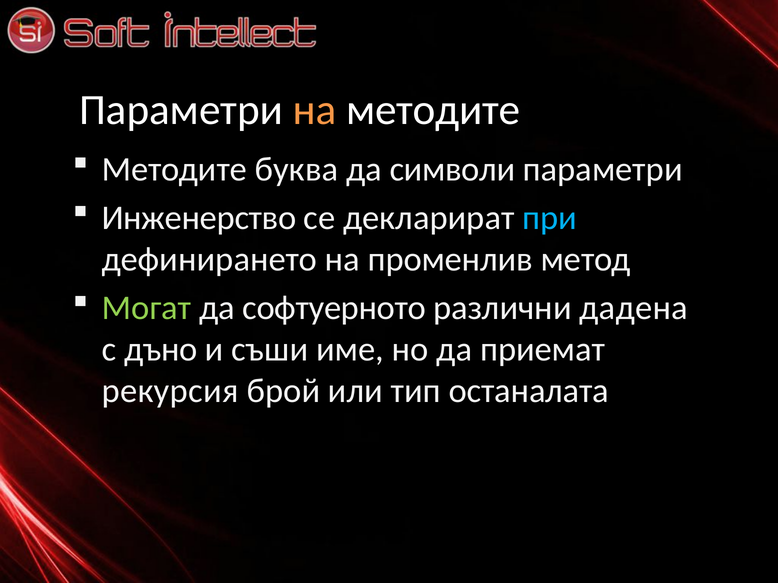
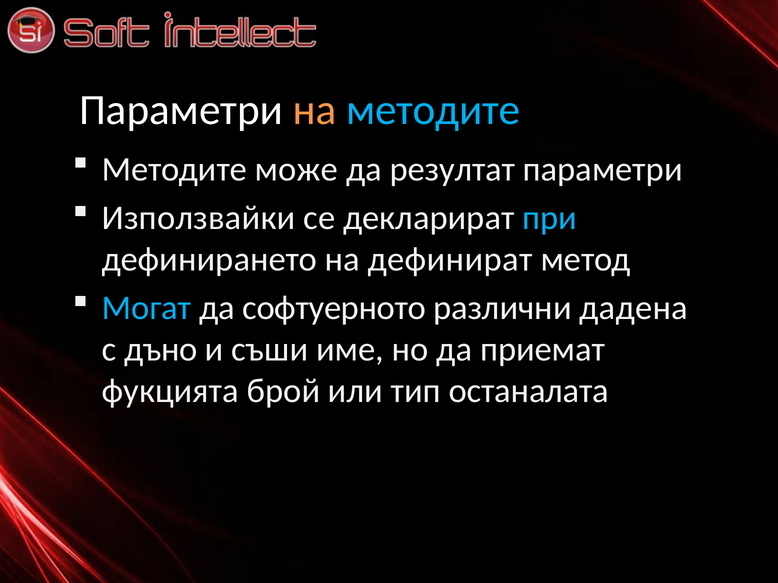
методите at (433, 110) colour: white -> light blue
буква: буква -> може
символи: символи -> резултат
Инженерство: Инженерство -> Използвайки
променлив: променлив -> дефинират
Могат colour: light green -> light blue
рекурсия: рекурсия -> фукцията
